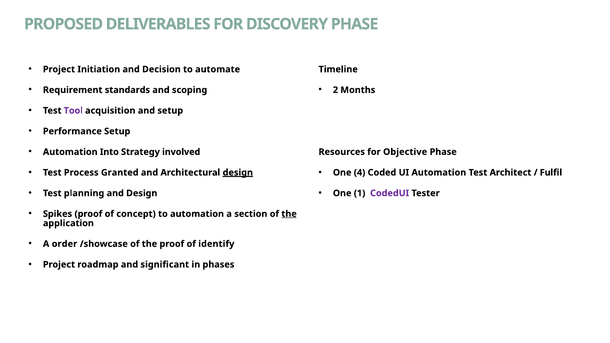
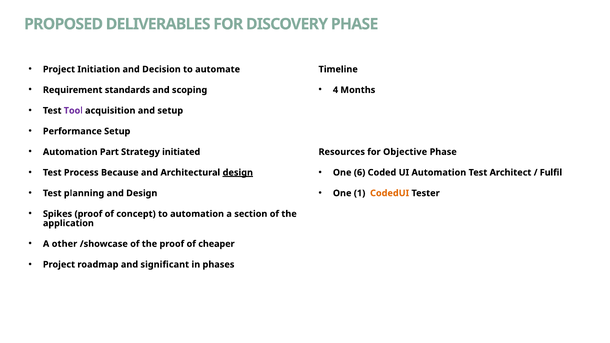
2: 2 -> 4
Into: Into -> Part
involved: involved -> initiated
Granted: Granted -> Because
4: 4 -> 6
CodedUI colour: purple -> orange
the at (289, 214) underline: present -> none
order: order -> other
identify: identify -> cheaper
